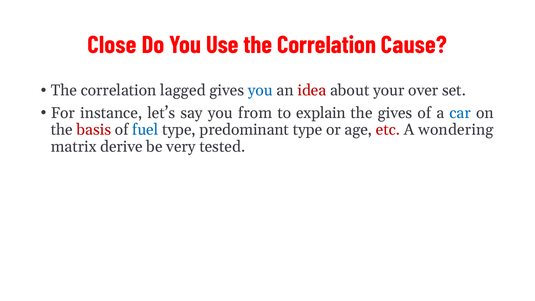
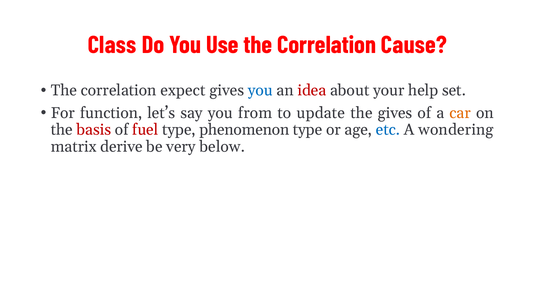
Close: Close -> Class
lagged: lagged -> expect
over: over -> help
instance: instance -> function
explain: explain -> update
car colour: blue -> orange
fuel colour: blue -> red
predominant: predominant -> phenomenon
etc colour: red -> blue
tested: tested -> below
